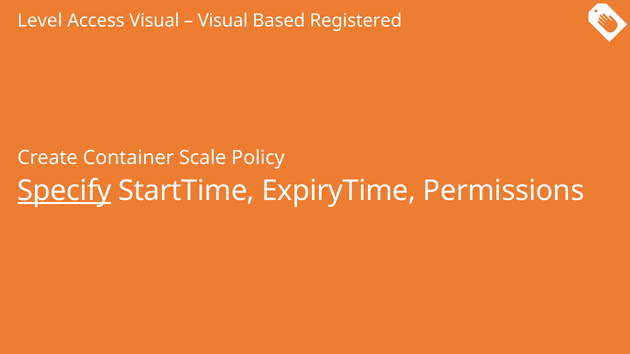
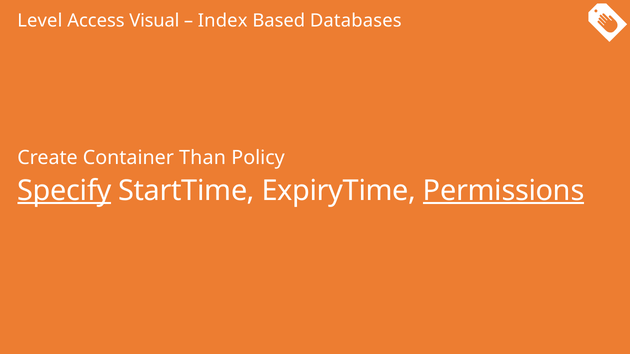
Visual at (223, 21): Visual -> Index
Registered: Registered -> Databases
Scale: Scale -> Than
Permissions underline: none -> present
